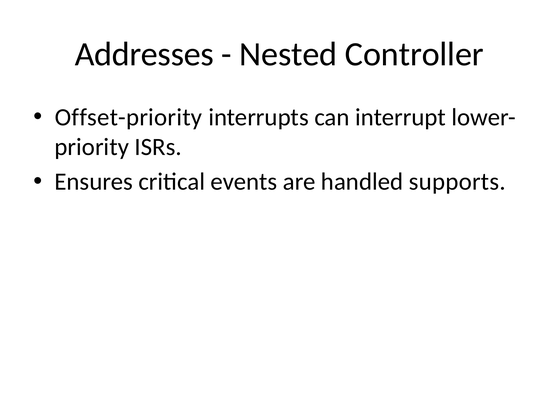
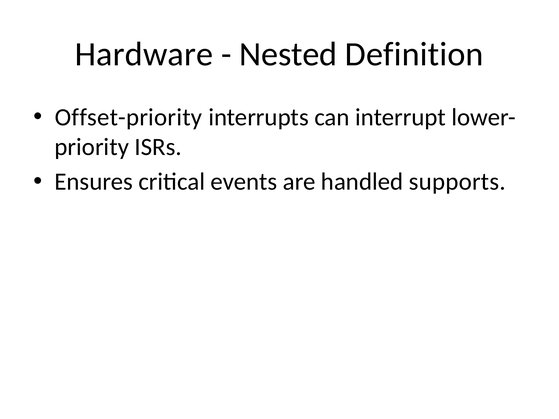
Addresses: Addresses -> Hardware
Controller: Controller -> Definition
